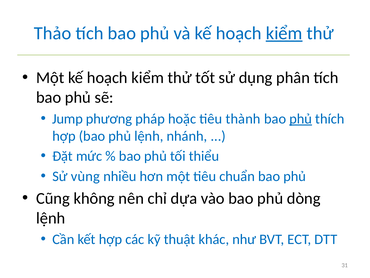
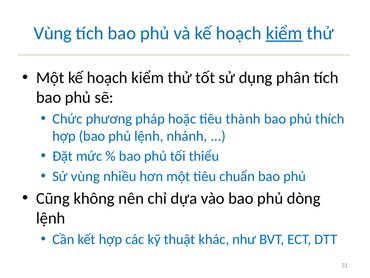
Thảo at (53, 33): Thảo -> Vùng
Jump: Jump -> Chức
phủ at (301, 119) underline: present -> none
